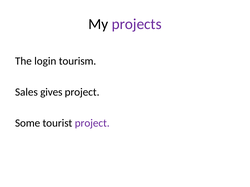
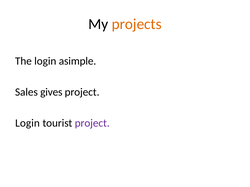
projects colour: purple -> orange
tourism: tourism -> asimple
Some at (28, 123): Some -> Login
